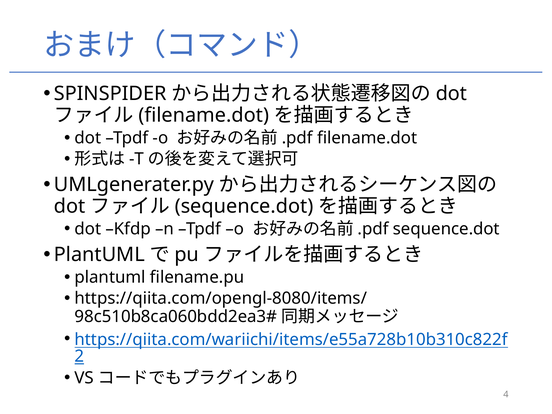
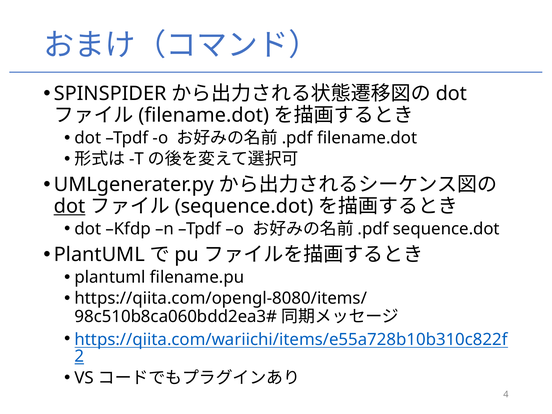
dot at (70, 206) underline: none -> present
